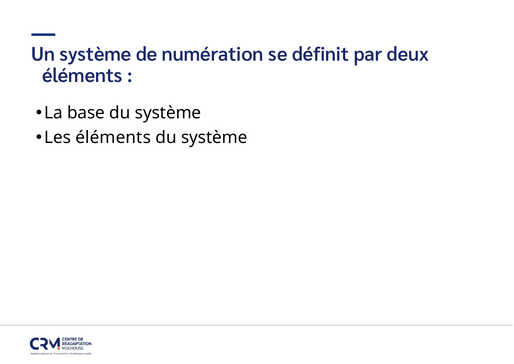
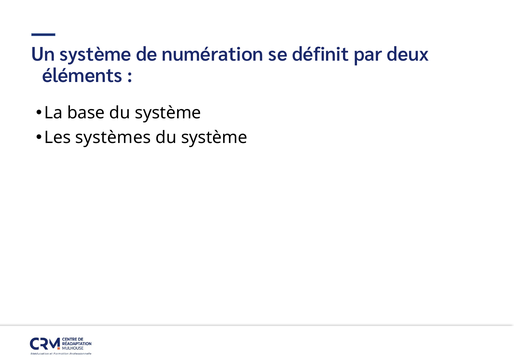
Les éléments: éléments -> systèmes
